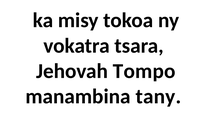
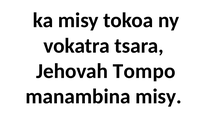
manambina tany: tany -> misy
